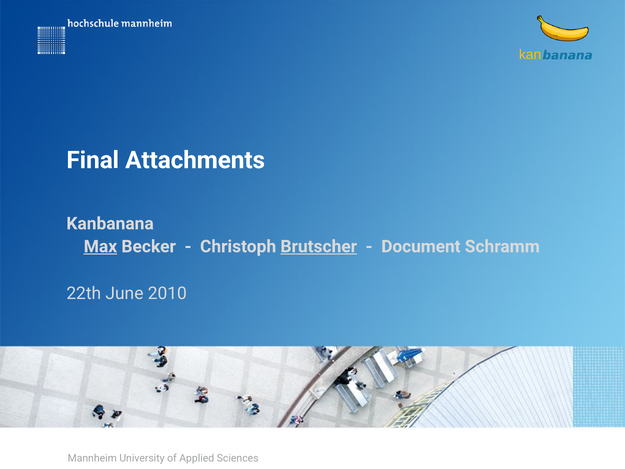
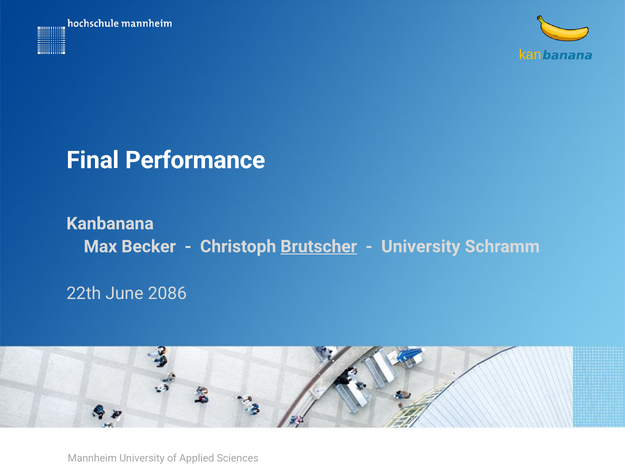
Attachments: Attachments -> Performance
Max underline: present -> none
Document at (421, 246): Document -> University
2010: 2010 -> 2086
